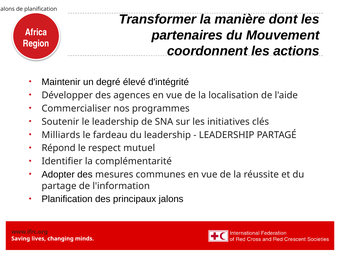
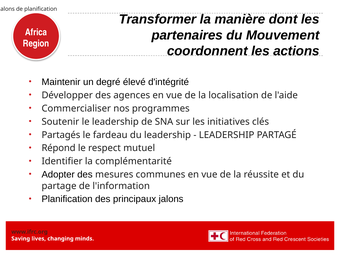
Milliards: Milliards -> Partagés
